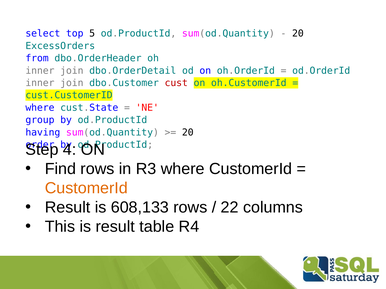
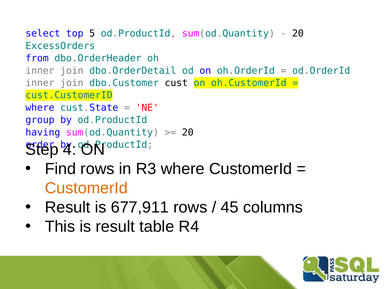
cust colour: red -> black
608,133: 608,133 -> 677,911
22: 22 -> 45
